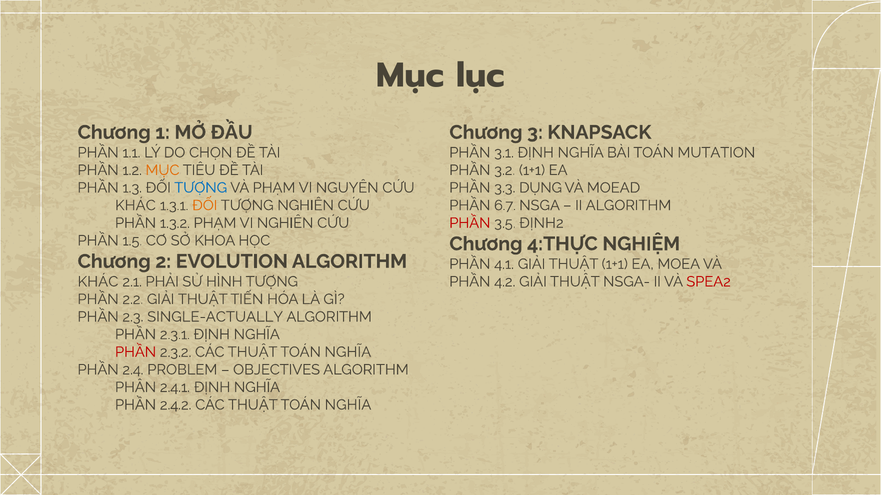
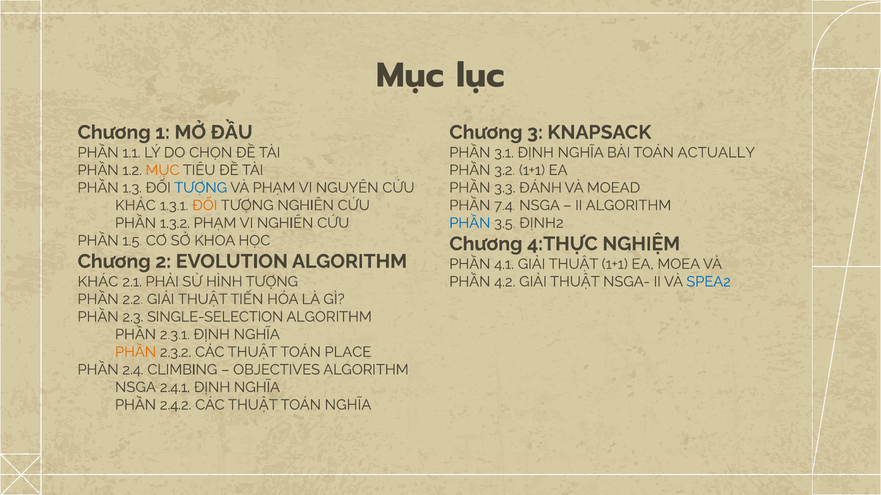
MUTATION: MUTATION -> ACTUALLY
DỤNG: DỤNG -> ĐÁNH
6.7: 6.7 -> 7.4
PHẦN at (470, 223) colour: red -> blue
SPEA2 colour: red -> blue
SINGLE-ACTUALLY: SINGLE-ACTUALLY -> SINGLE-SELECTION
PHẦN at (136, 352) colour: red -> orange
NGHĨA at (348, 352): NGHĨA -> PLACE
PROBLEM: PROBLEM -> CLIMBING
PHÂN at (136, 388): PHÂN -> NSGA
